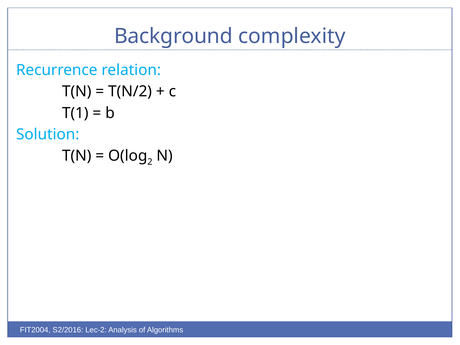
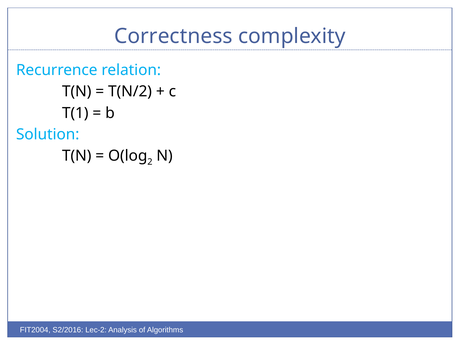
Background: Background -> Correctness
